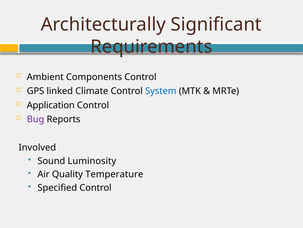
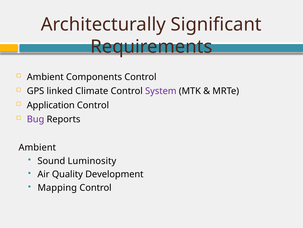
System colour: blue -> purple
Involved at (37, 147): Involved -> Ambient
Temperature: Temperature -> Development
Specified: Specified -> Mapping
